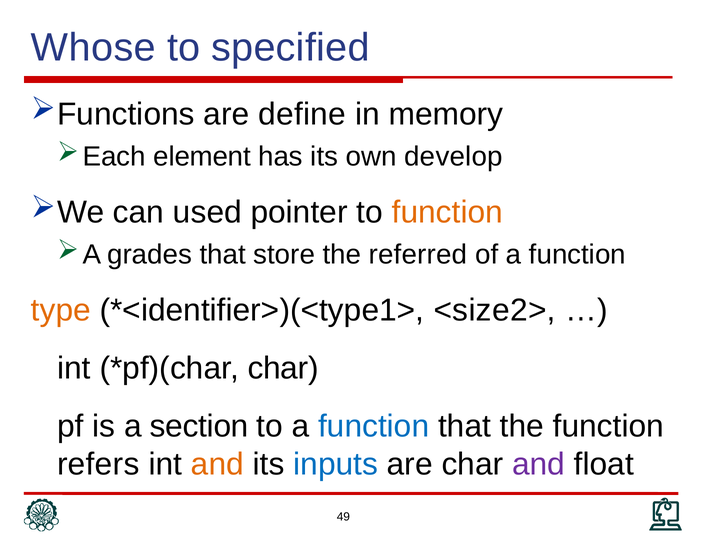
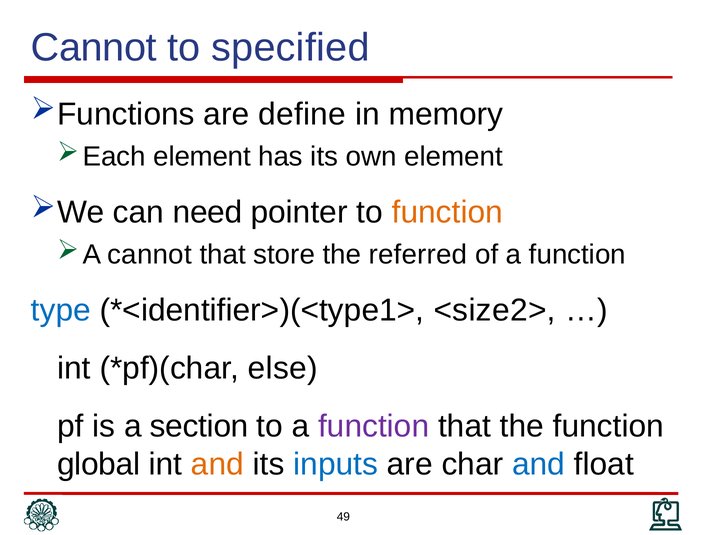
Whose at (93, 48): Whose -> Cannot
own develop: develop -> element
used: used -> need
grades at (150, 255): grades -> cannot
type colour: orange -> blue
char at (283, 369): char -> else
function at (374, 426) colour: blue -> purple
refers: refers -> global
and at (539, 465) colour: purple -> blue
